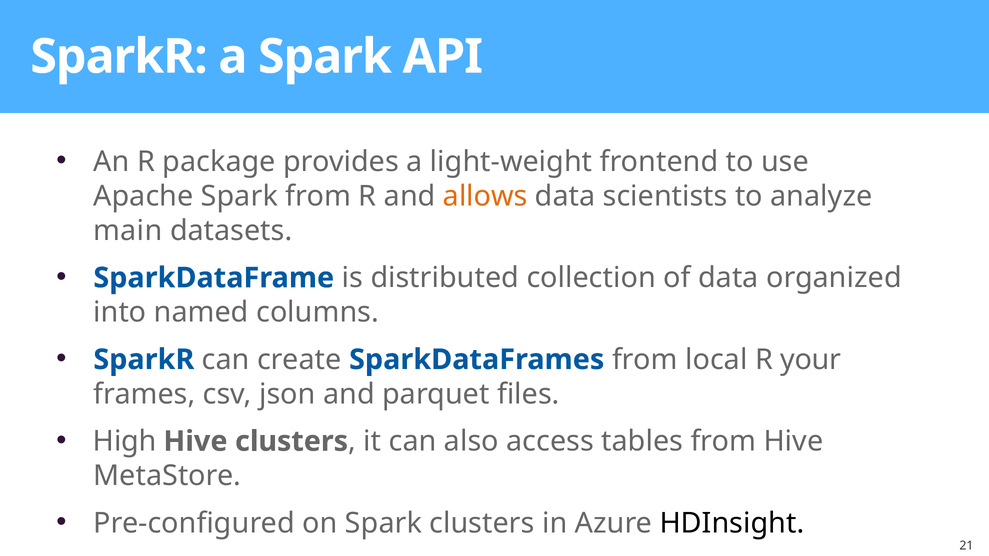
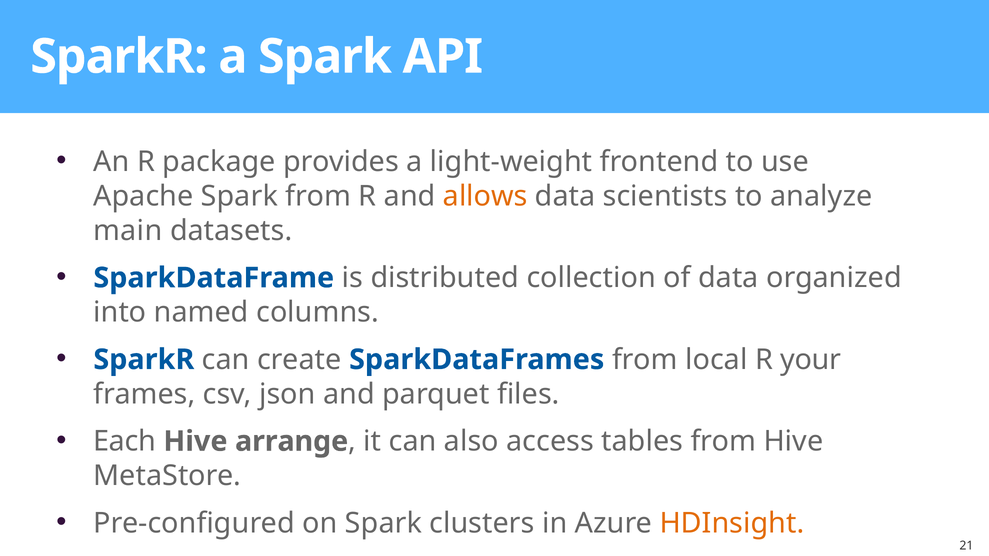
High: High -> Each
Hive clusters: clusters -> arrange
HDInsight colour: black -> orange
